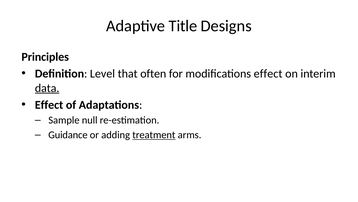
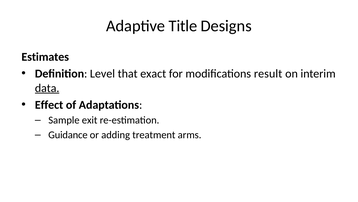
Principles: Principles -> Estimates
often: often -> exact
modifications effect: effect -> result
null: null -> exit
treatment underline: present -> none
